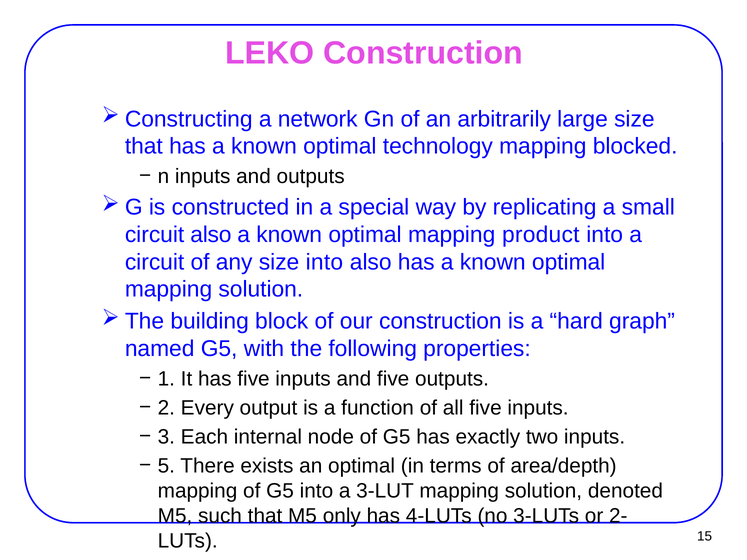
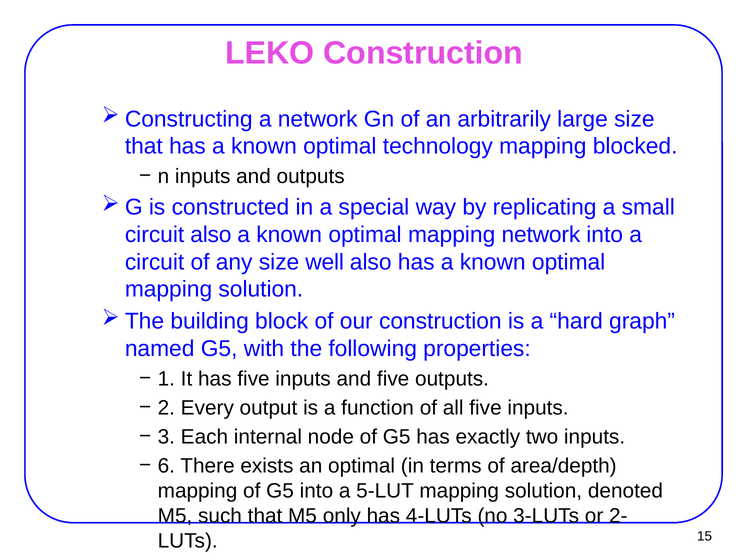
mapping product: product -> network
size into: into -> well
5: 5 -> 6
3-LUT: 3-LUT -> 5-LUT
